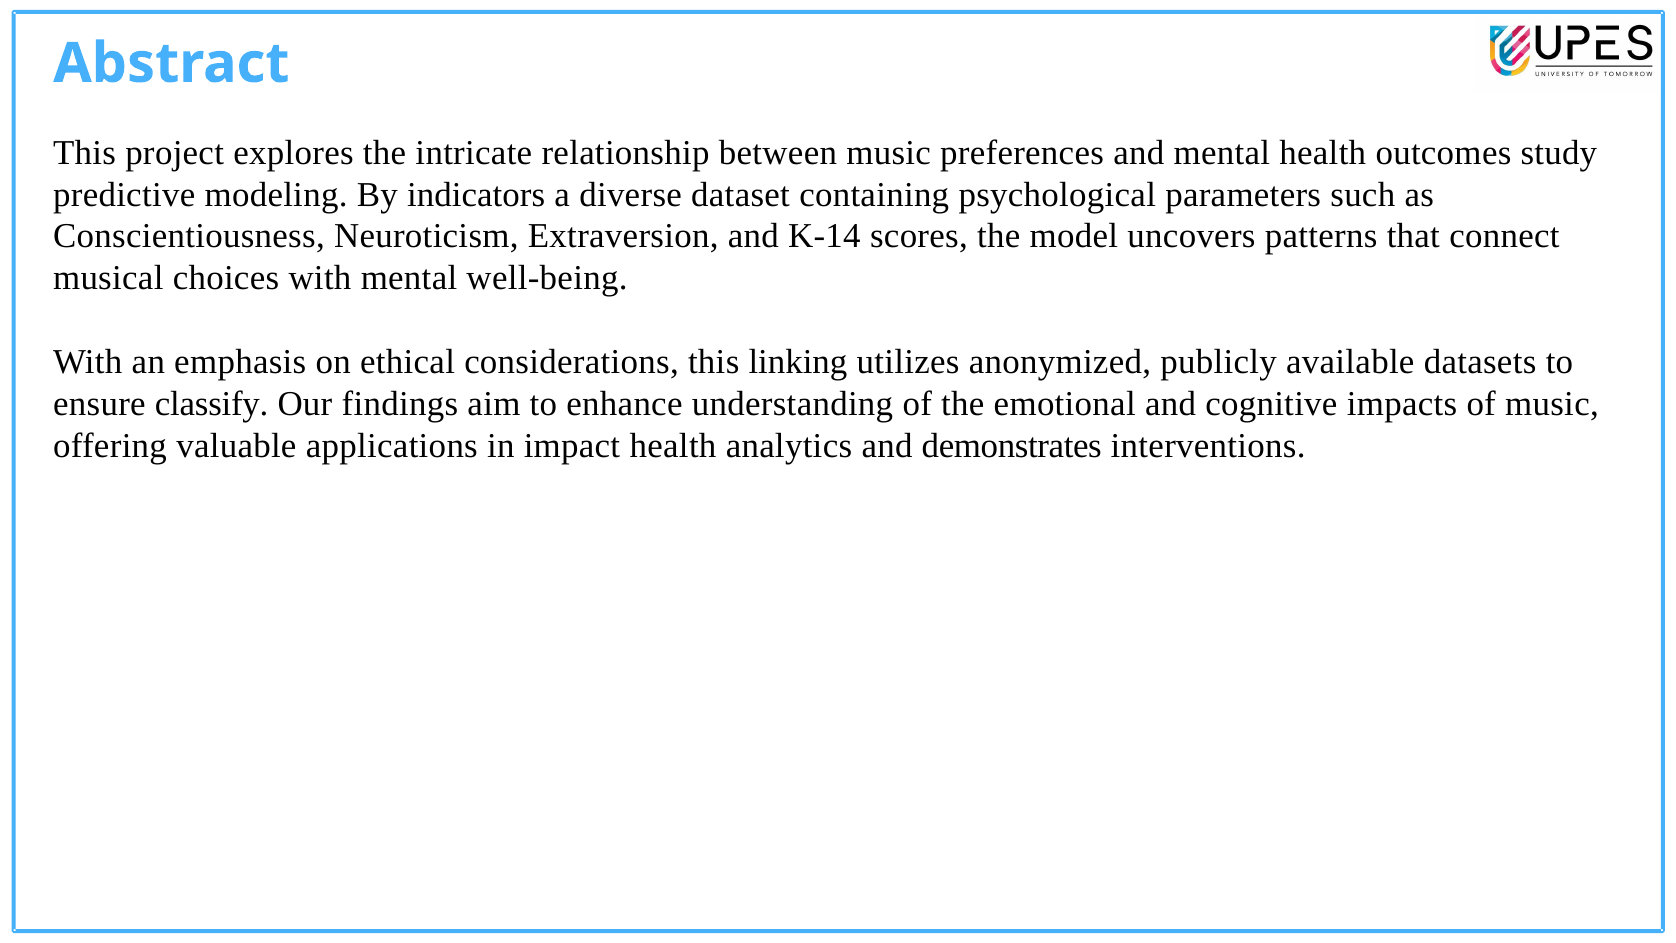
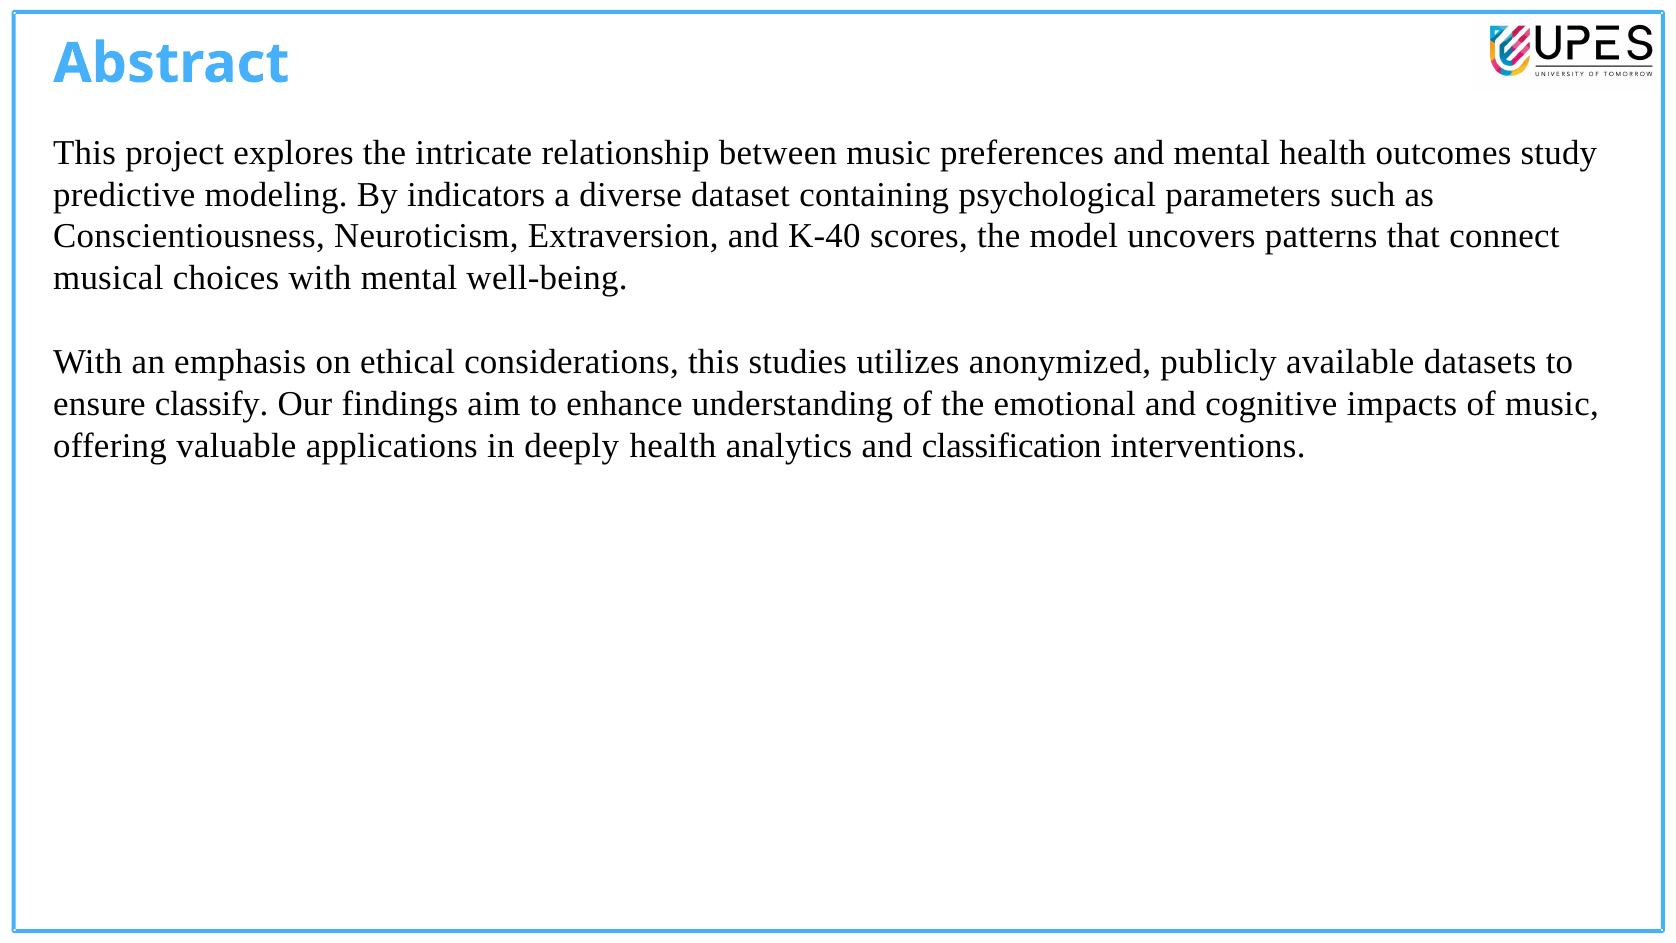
K-14: K-14 -> K-40
linking: linking -> studies
impact: impact -> deeply
demonstrates: demonstrates -> classification
